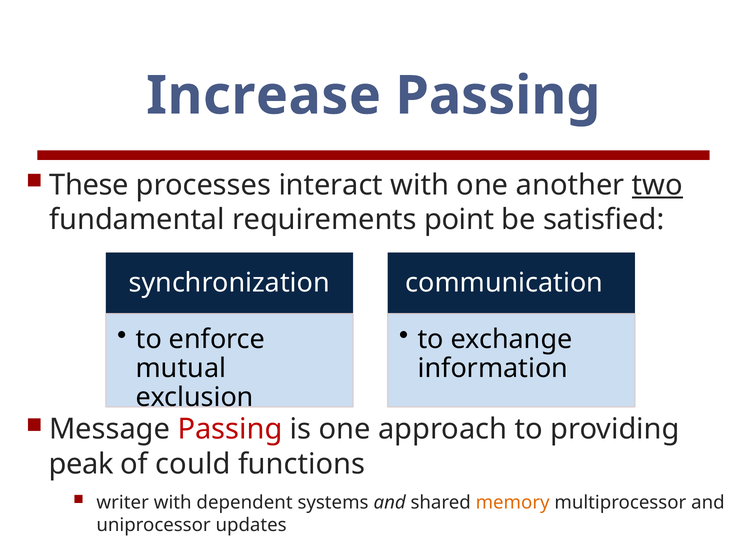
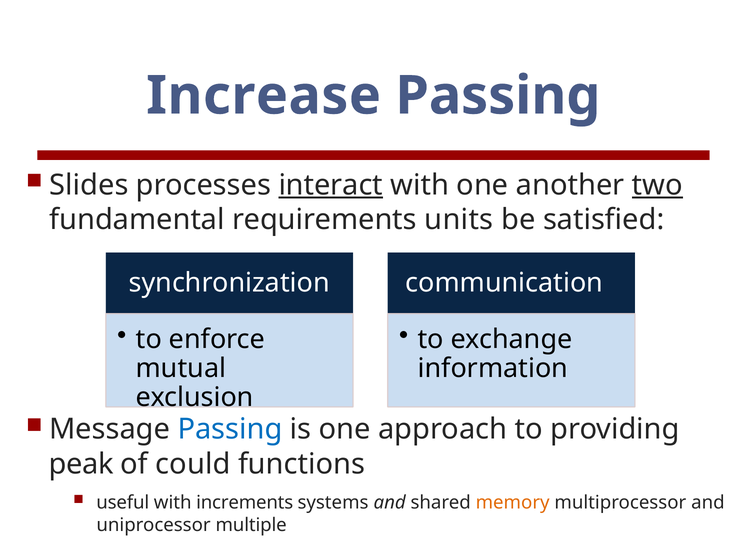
These: These -> Slides
interact underline: none -> present
point: point -> units
Passing at (230, 430) colour: red -> blue
writer: writer -> useful
dependent: dependent -> increments
updates: updates -> multiple
